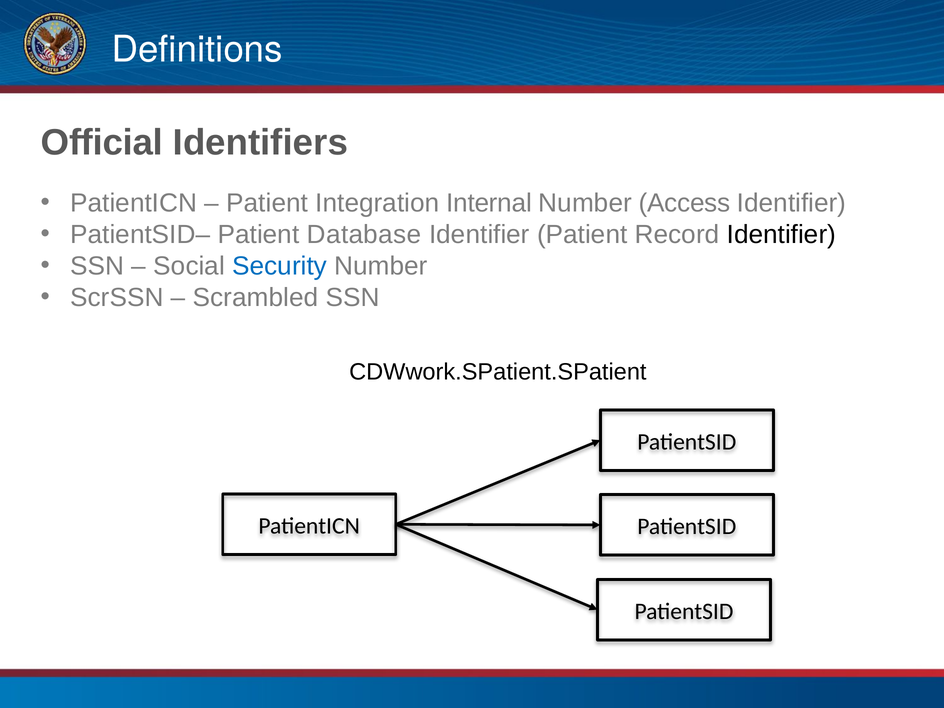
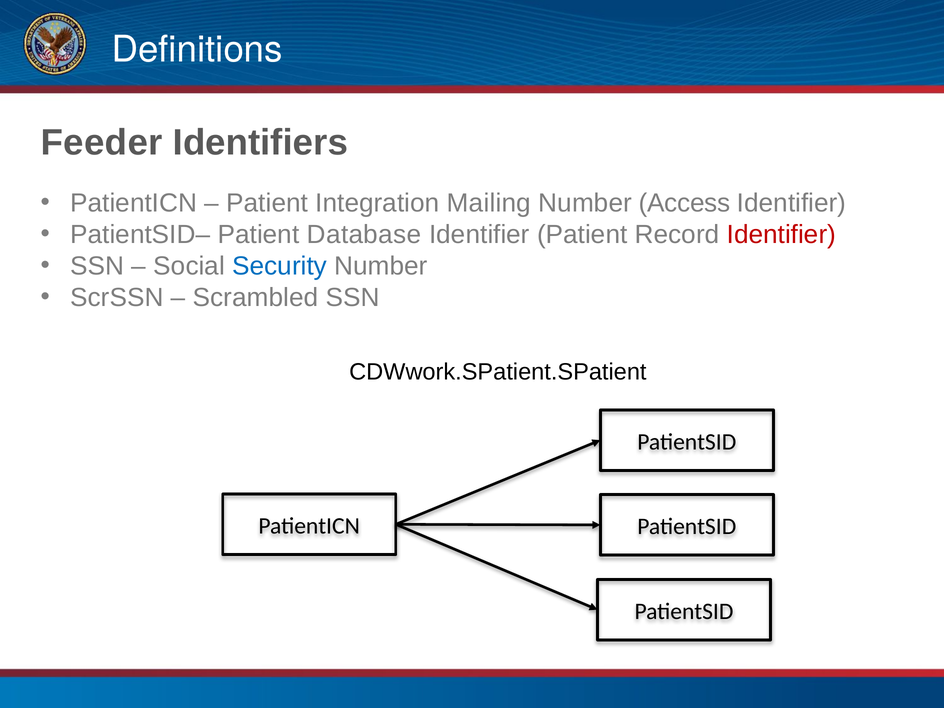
Official: Official -> Feeder
Internal: Internal -> Mailing
Identifier at (781, 235) colour: black -> red
